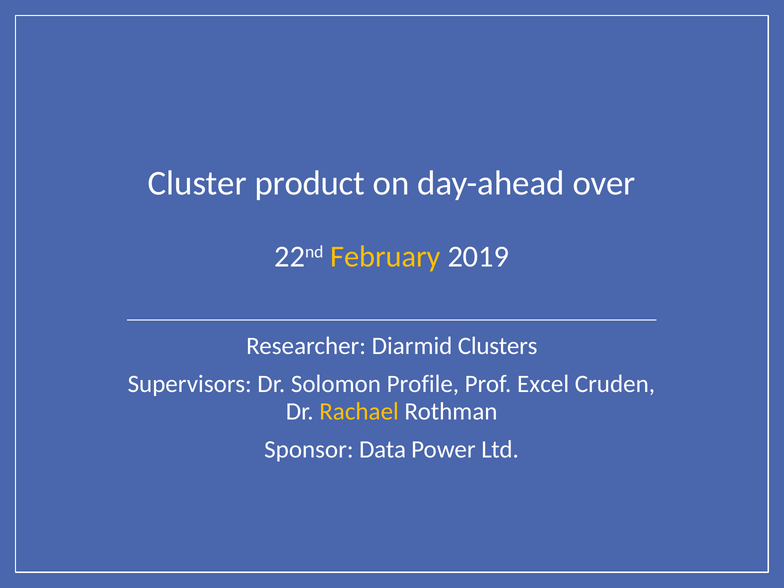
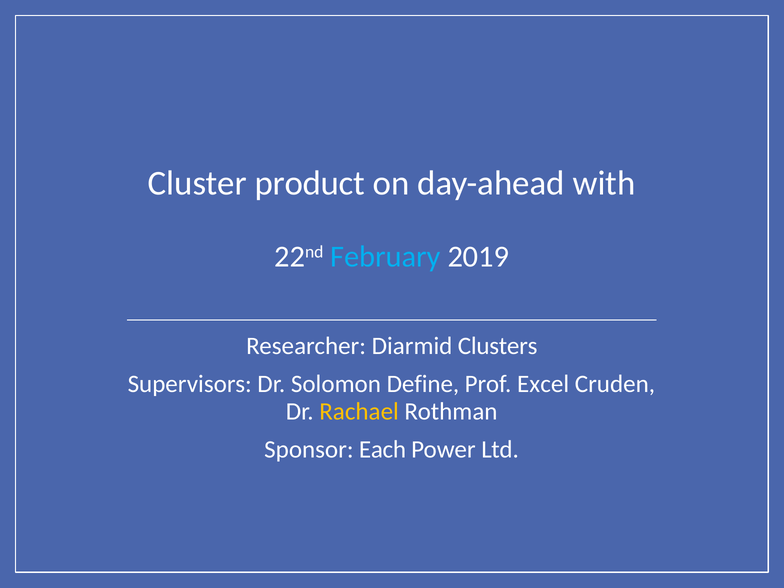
over: over -> with
February colour: yellow -> light blue
Profile: Profile -> Define
Data: Data -> Each
